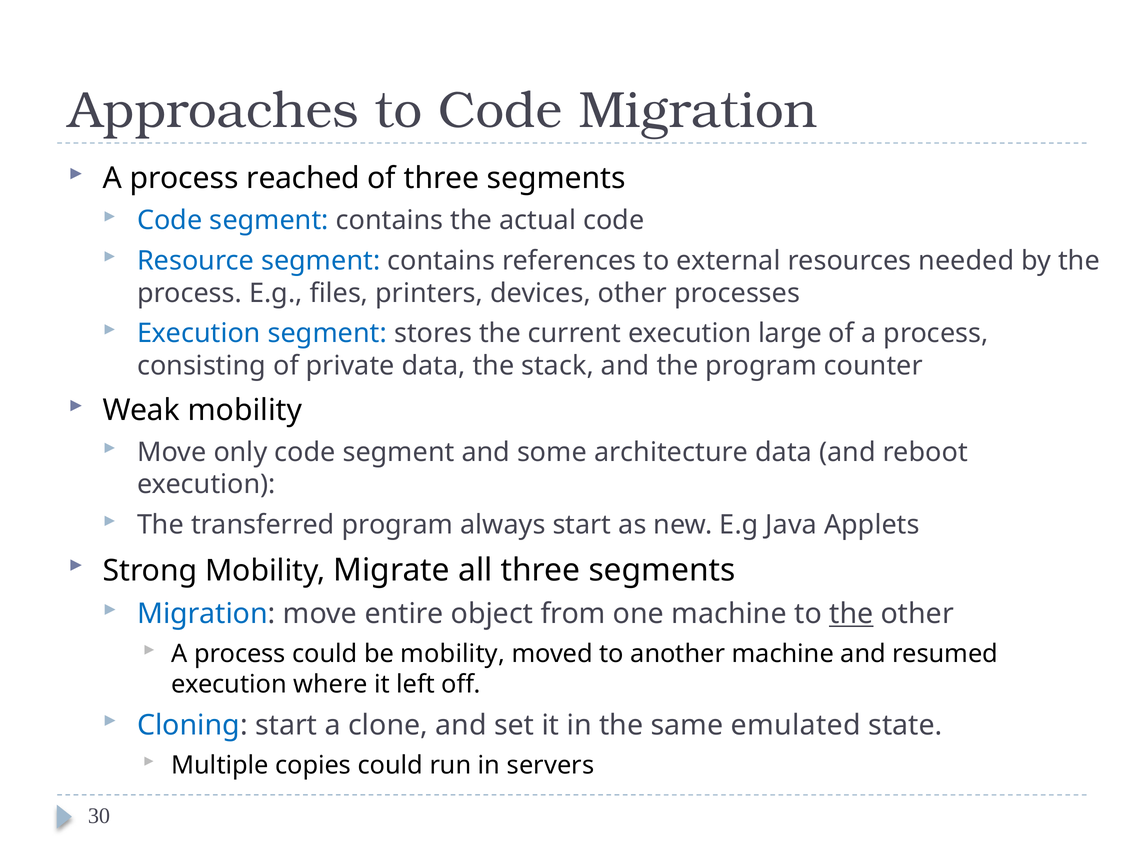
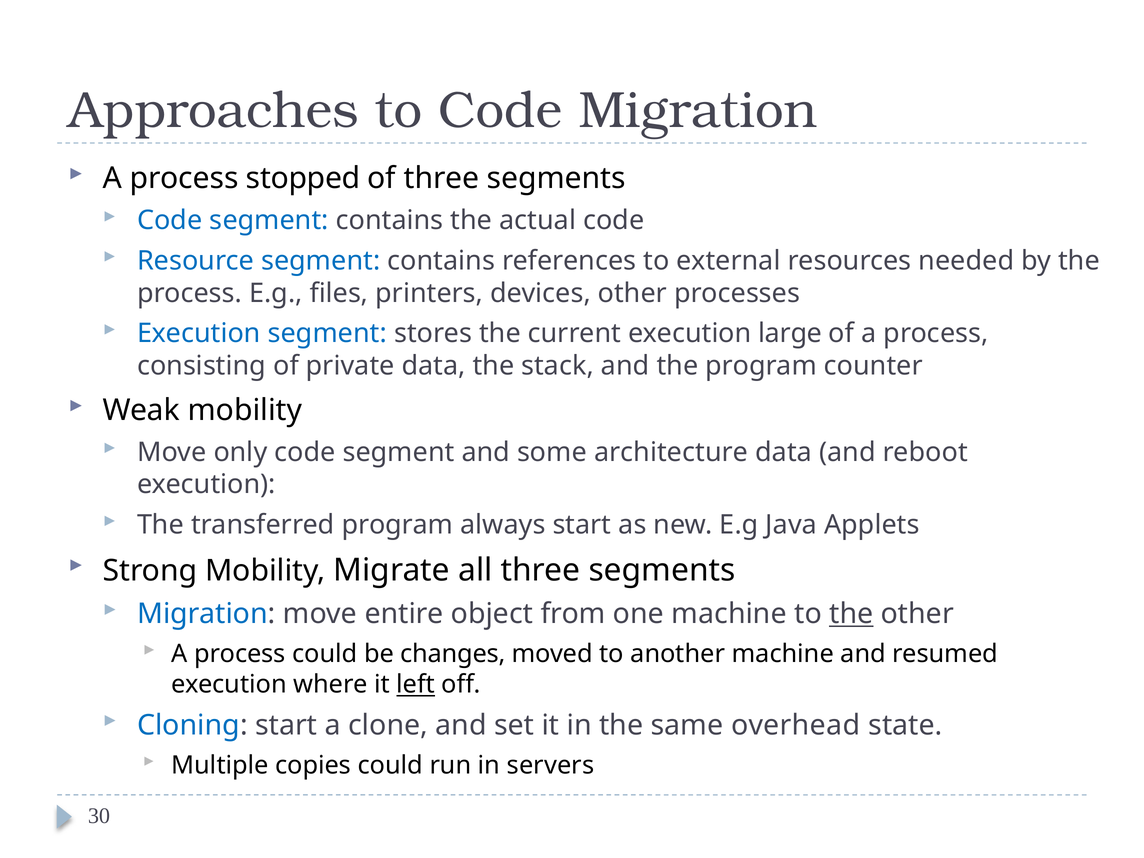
reached: reached -> stopped
be mobility: mobility -> changes
left underline: none -> present
emulated: emulated -> overhead
